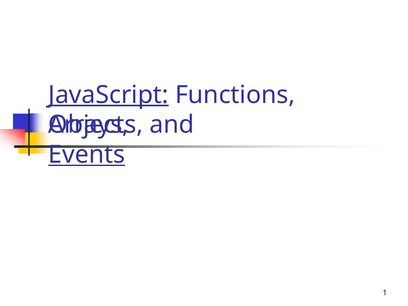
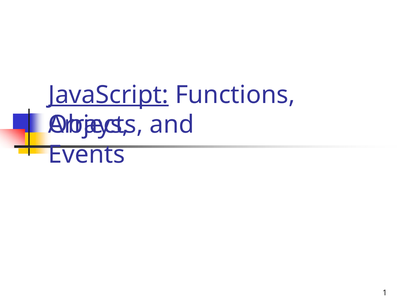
Events underline: present -> none
